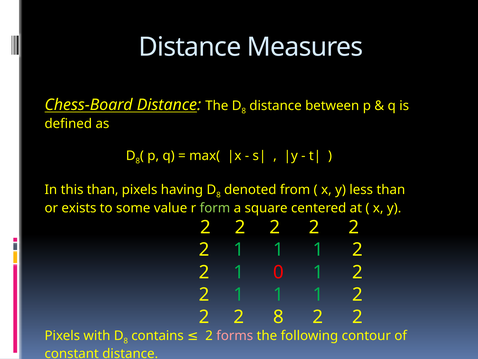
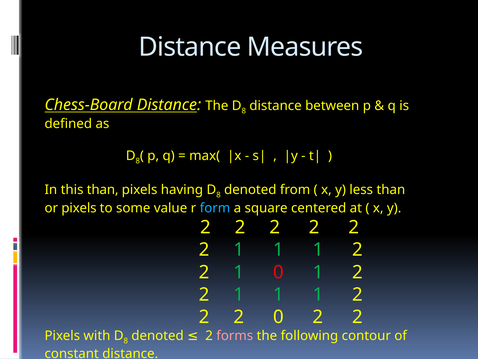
or exists: exists -> pixels
form colour: light green -> light blue
2 8: 8 -> 0
contains at (158, 335): contains -> denoted
